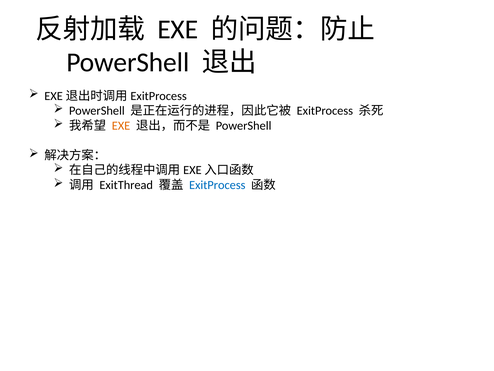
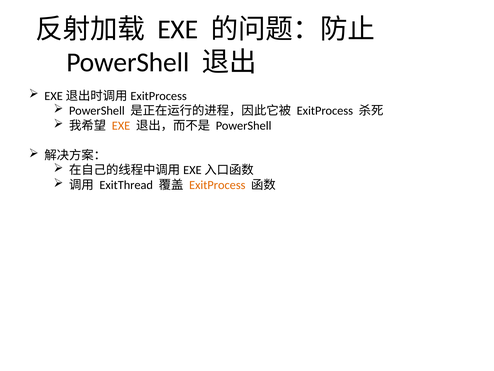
ExitProcess at (217, 185) colour: blue -> orange
